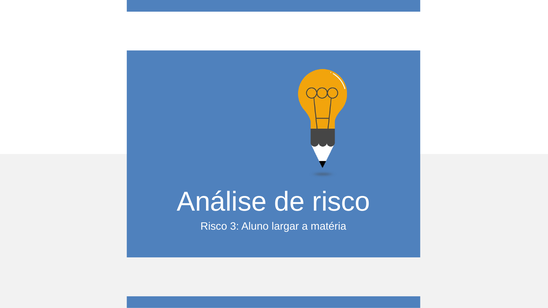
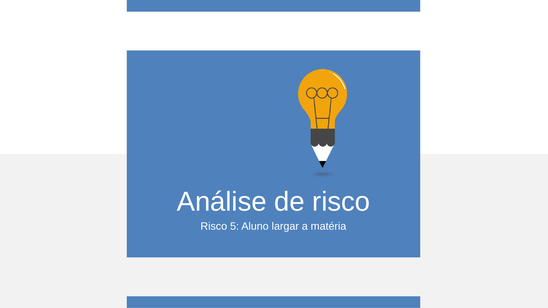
3: 3 -> 5
